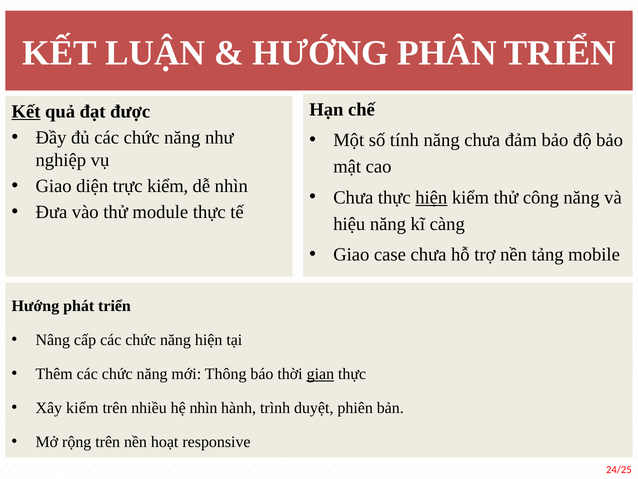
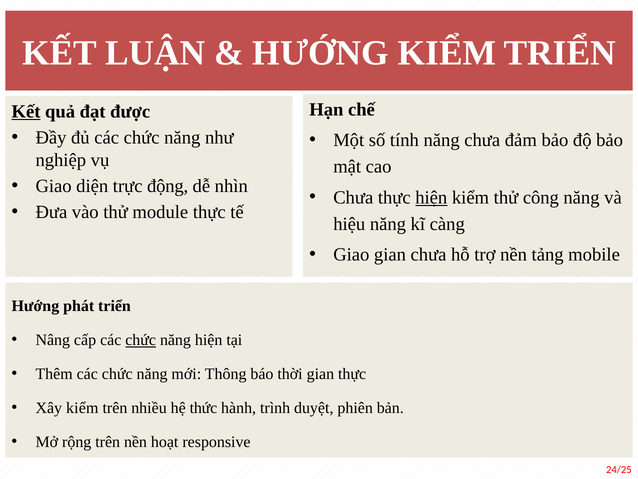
HƯỚNG PHÂN: PHÂN -> KIỂM
trực kiểm: kiểm -> động
Giao case: case -> gian
chức at (141, 340) underline: none -> present
gian at (320, 374) underline: present -> none
hệ nhìn: nhìn -> thức
